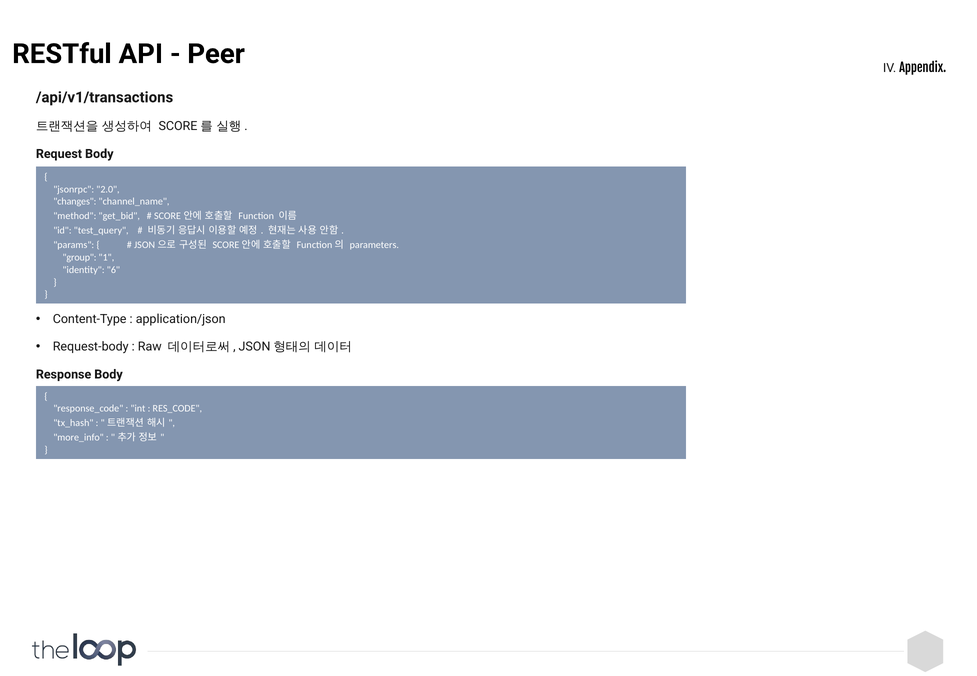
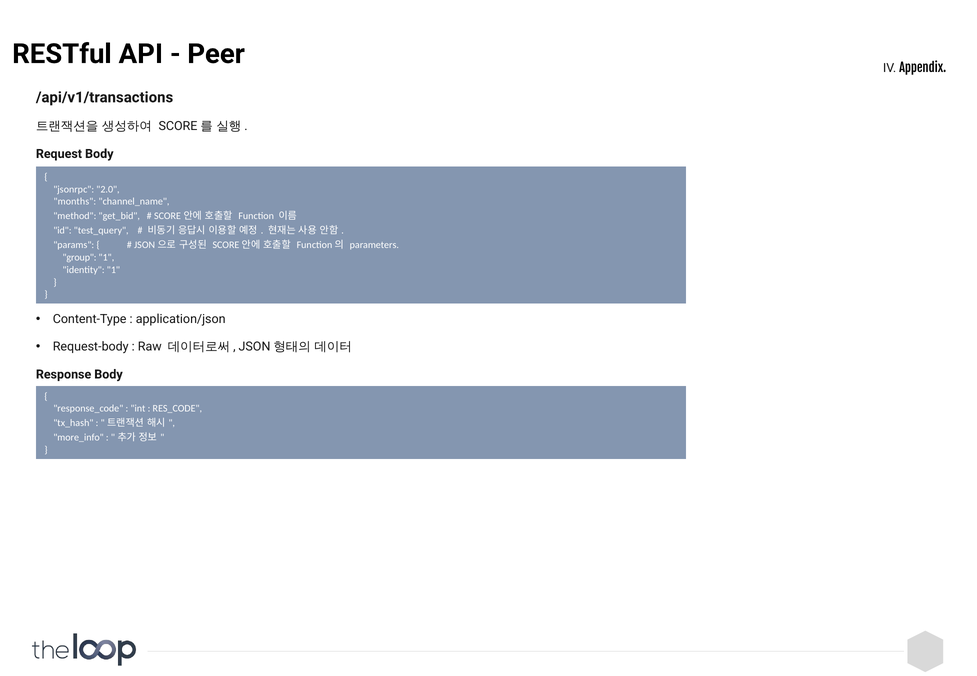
changes: changes -> months
identity 6: 6 -> 1
